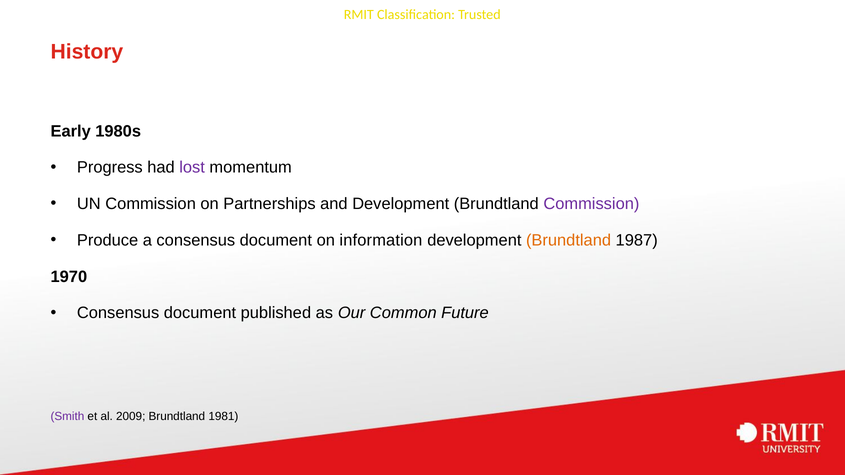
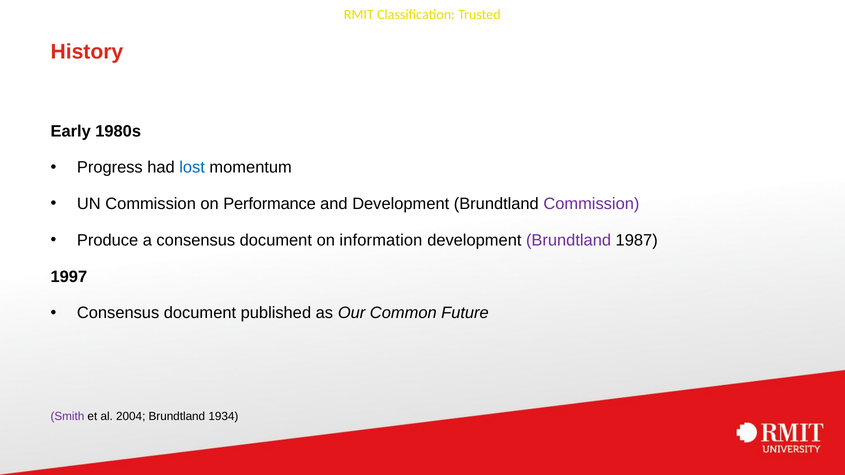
lost colour: purple -> blue
Partnerships: Partnerships -> Performance
Brundtland at (569, 240) colour: orange -> purple
1970: 1970 -> 1997
2009: 2009 -> 2004
1981: 1981 -> 1934
